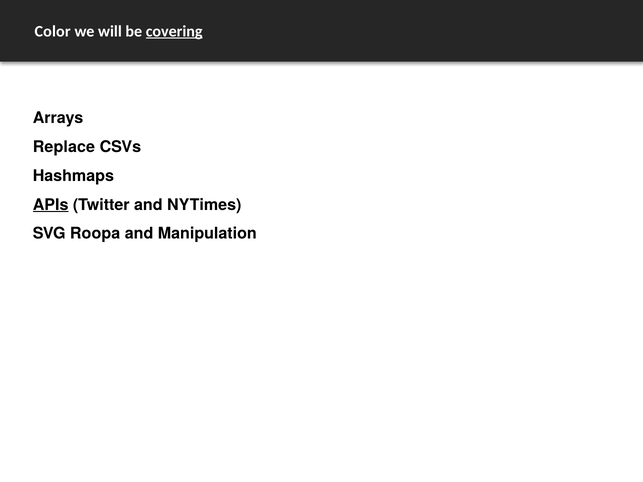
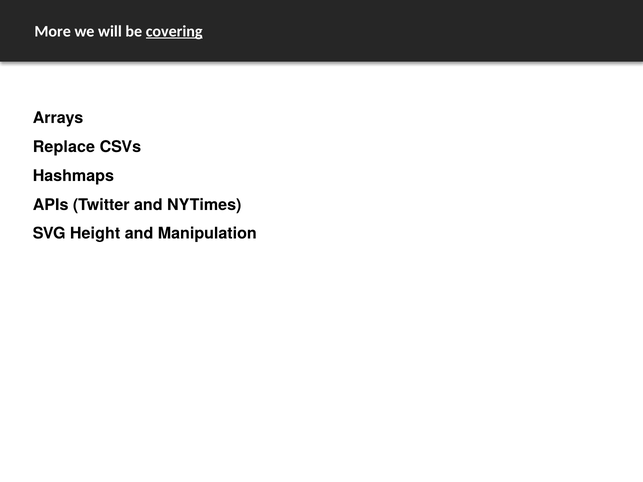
Color: Color -> More
APIs underline: present -> none
Roopa: Roopa -> Height
